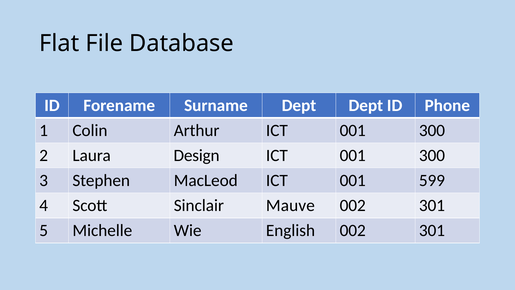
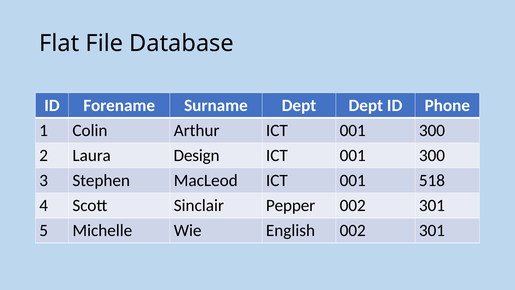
599: 599 -> 518
Mauve: Mauve -> Pepper
